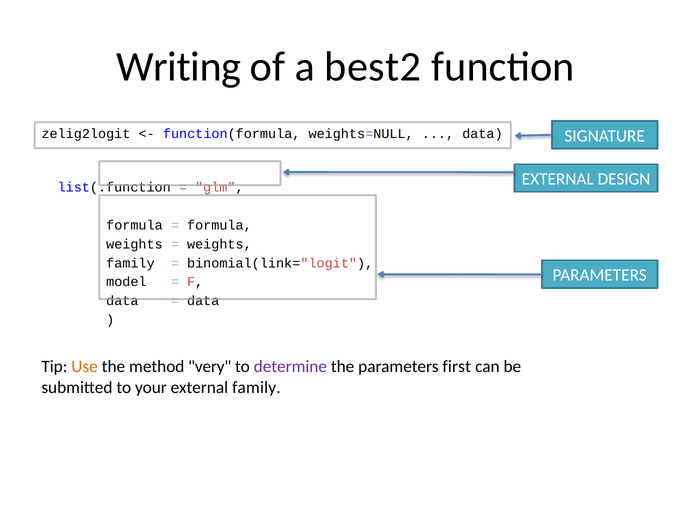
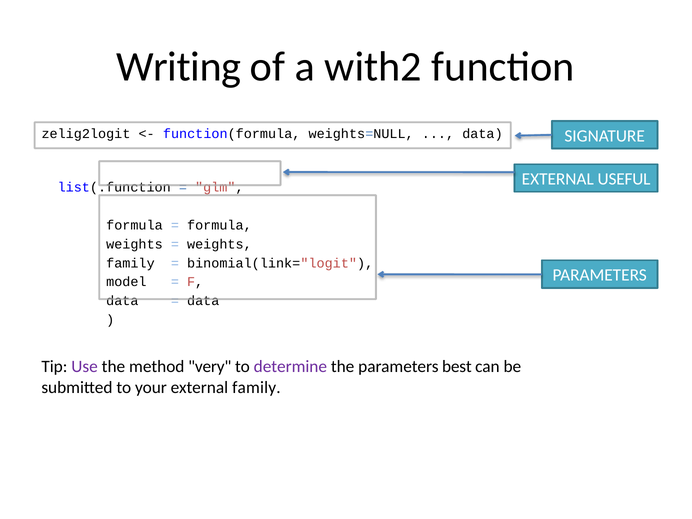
best2: best2 -> with2
DESIGN: DESIGN -> USEFUL
Use colour: orange -> purple
first: first -> best
